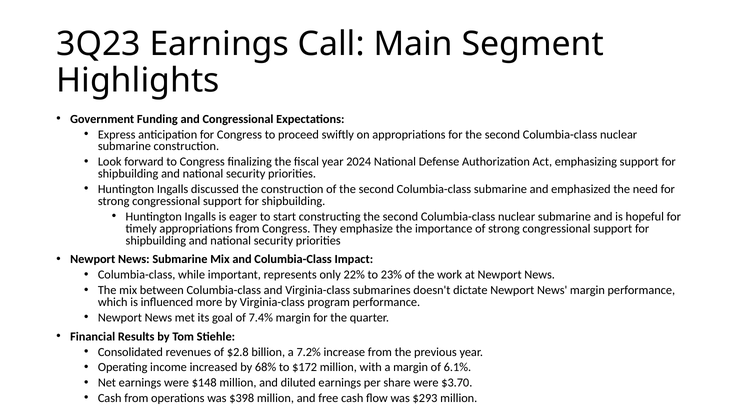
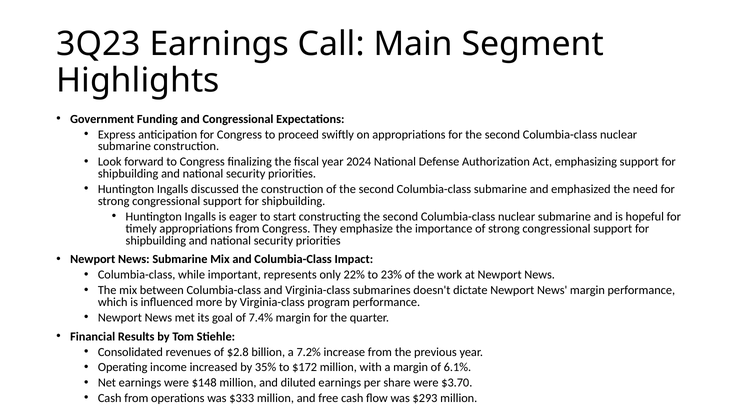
68%: 68% -> 35%
$398: $398 -> $333
